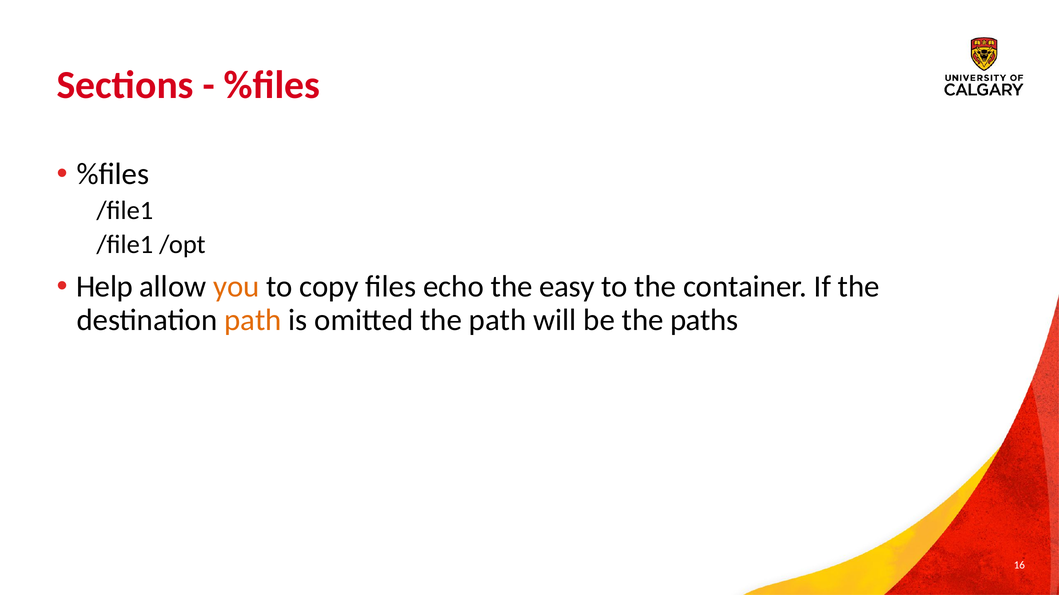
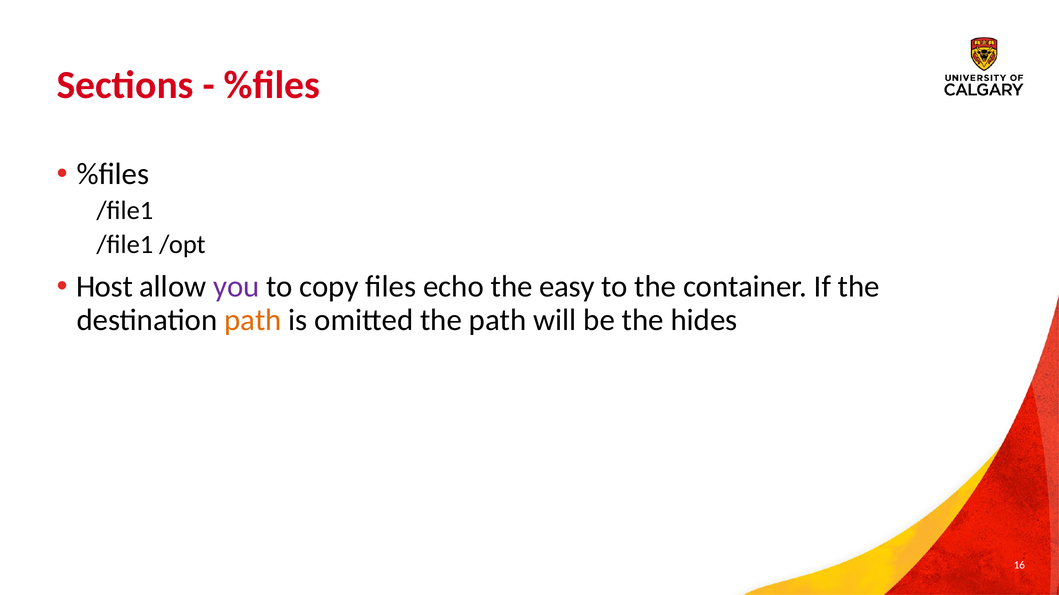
Help: Help -> Host
you colour: orange -> purple
paths: paths -> hides
